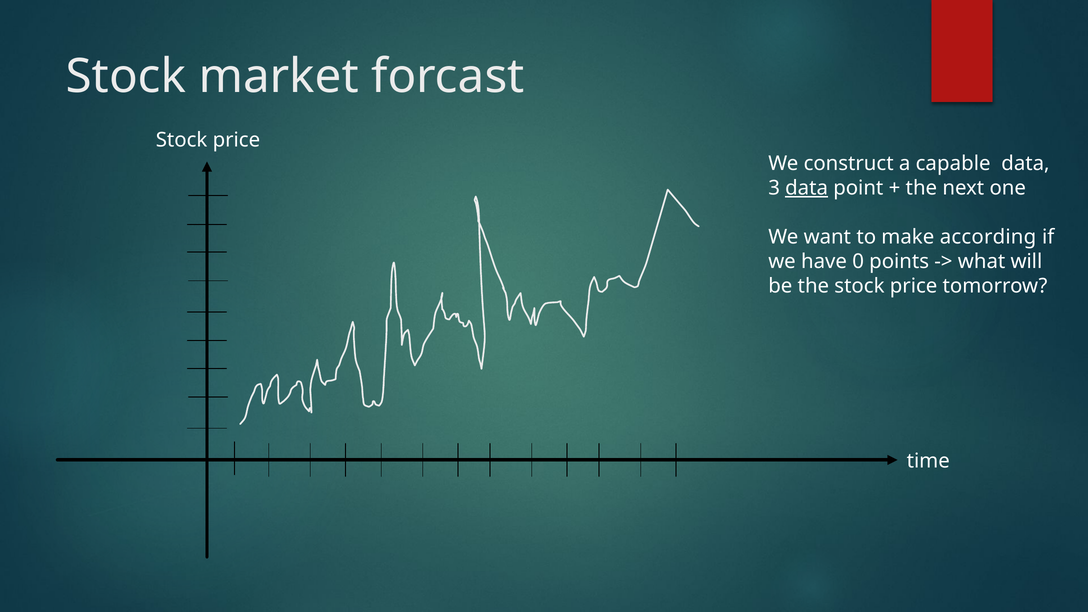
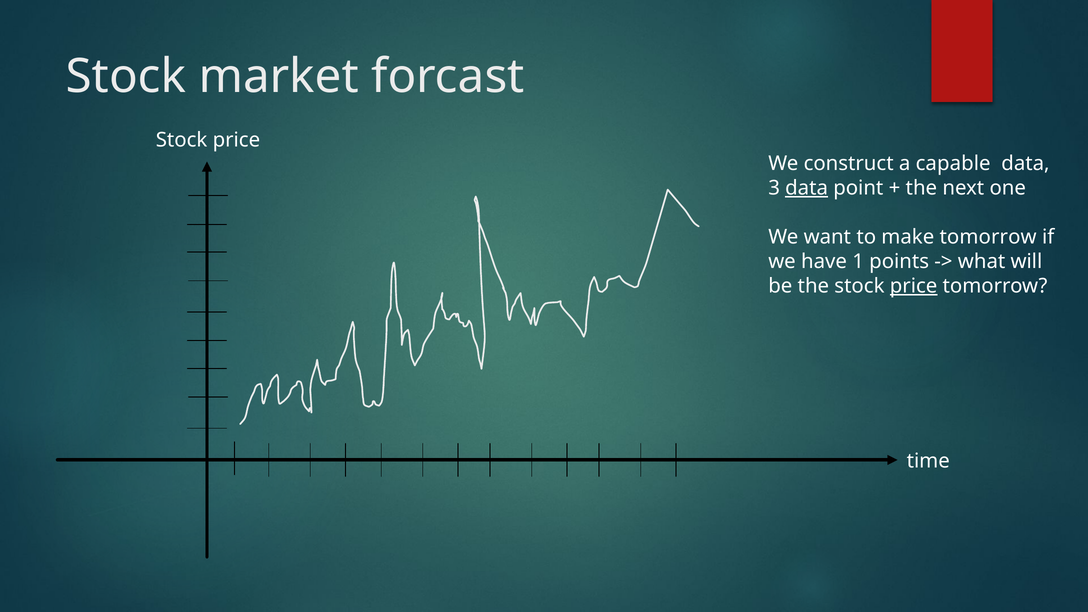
make according: according -> tomorrow
0: 0 -> 1
price at (914, 286) underline: none -> present
